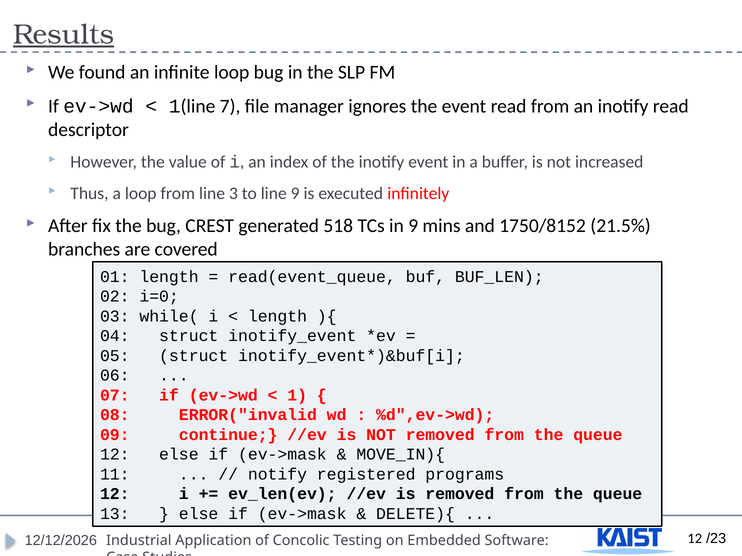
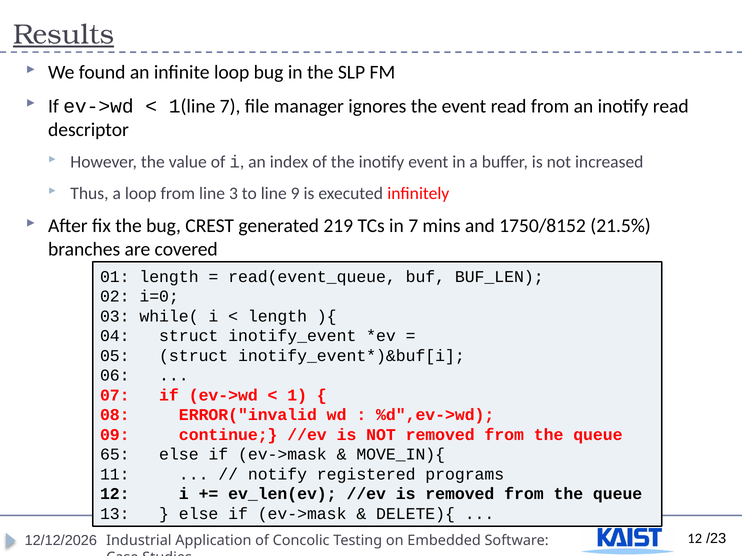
518: 518 -> 219
in 9: 9 -> 7
12 at (115, 455): 12 -> 65
